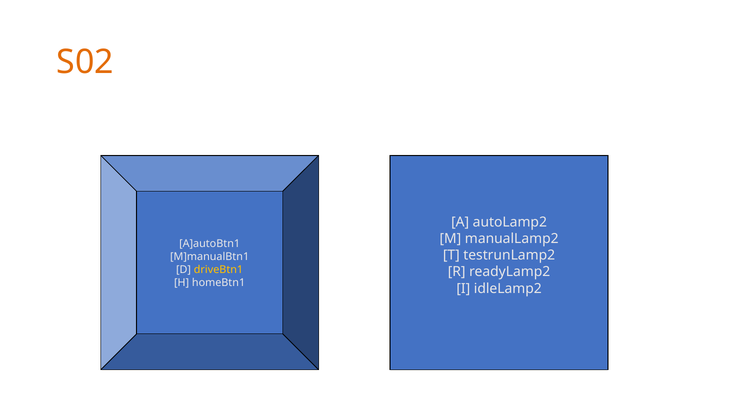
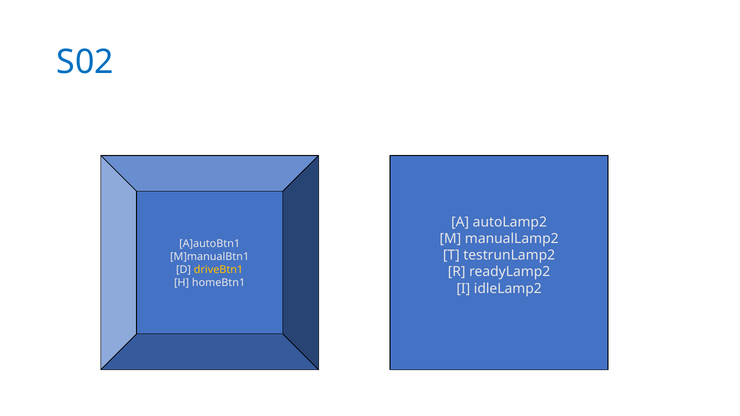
S02 colour: orange -> blue
